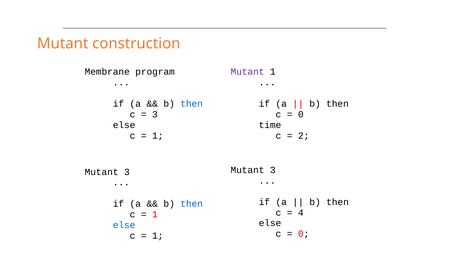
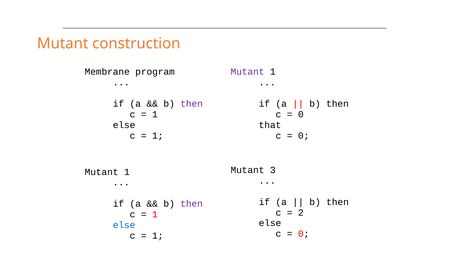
then at (192, 104) colour: blue -> purple
3 at (155, 114): 3 -> 1
time: time -> that
2 at (304, 135): 2 -> 0
3 at (127, 172): 3 -> 1
then at (192, 203) colour: blue -> purple
4: 4 -> 2
